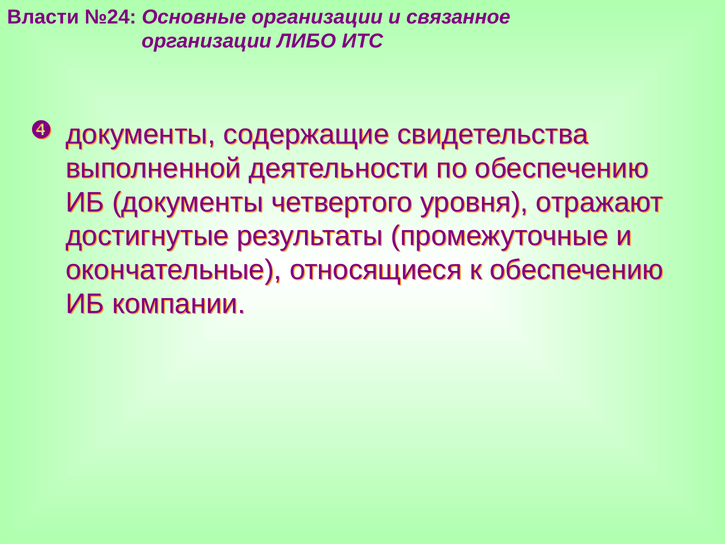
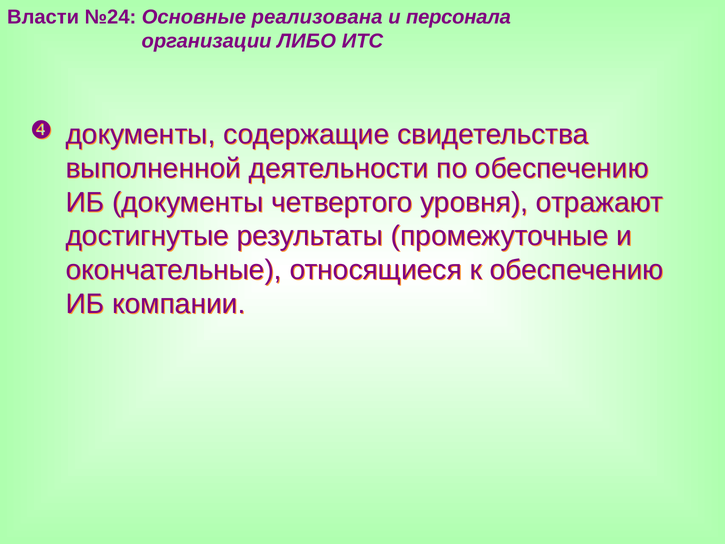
Основные организации: организации -> реализована
связанное: связанное -> персонала
